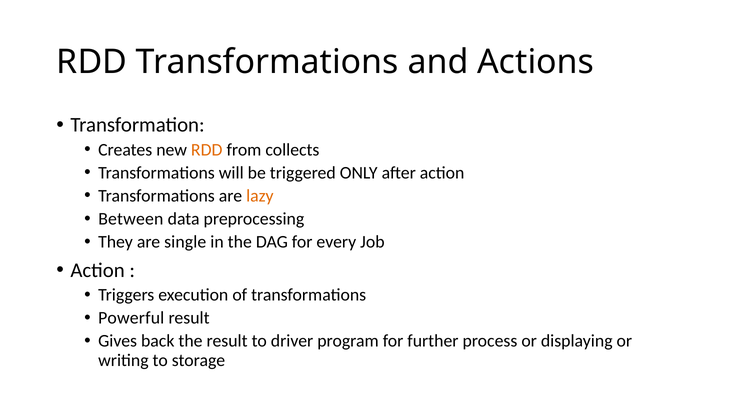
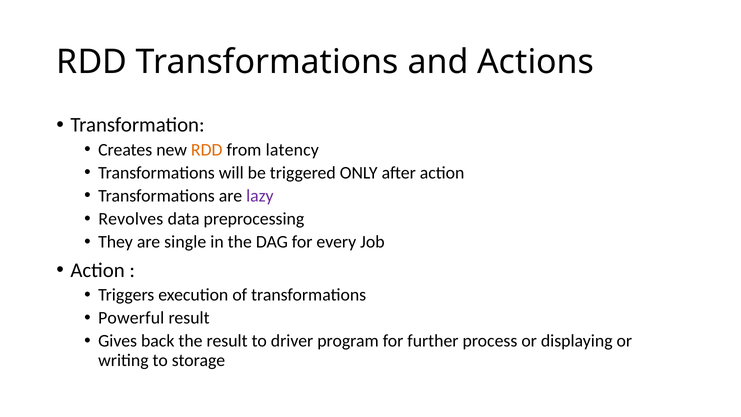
collects: collects -> latency
lazy colour: orange -> purple
Between: Between -> Revolves
